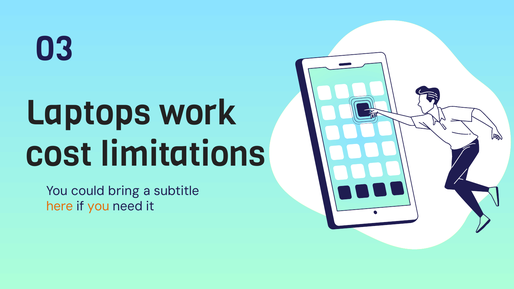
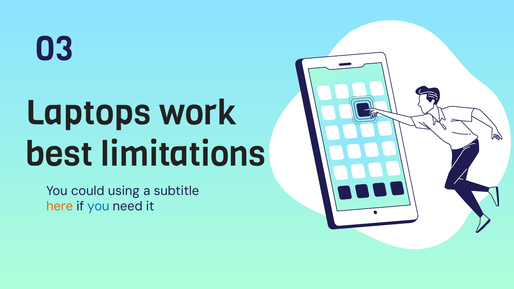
cost: cost -> best
bring: bring -> using
you at (98, 206) colour: orange -> blue
